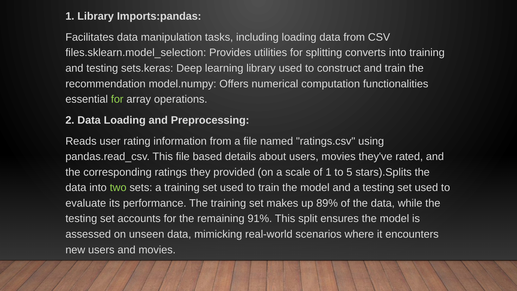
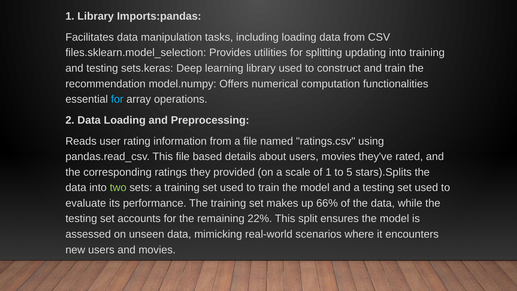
converts: converts -> updating
for at (117, 99) colour: light green -> light blue
89%: 89% -> 66%
91%: 91% -> 22%
